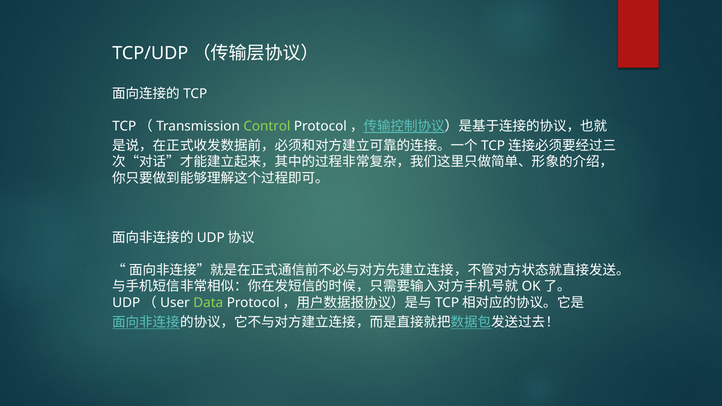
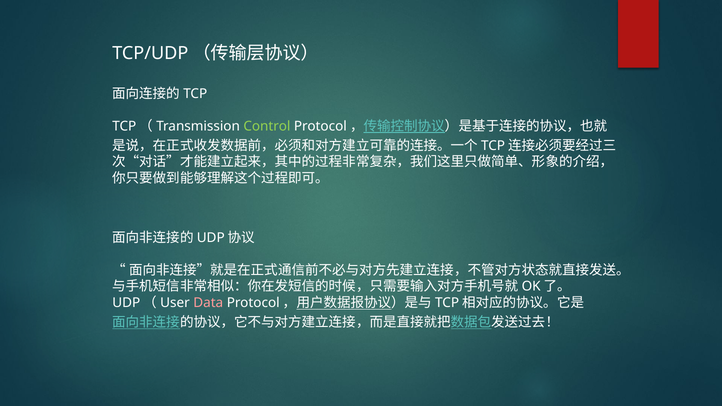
Data colour: light green -> pink
